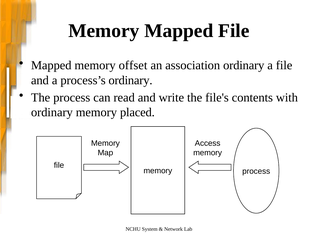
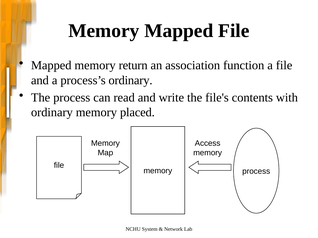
offset: offset -> return
association ordinary: ordinary -> function
